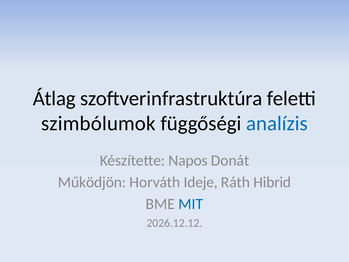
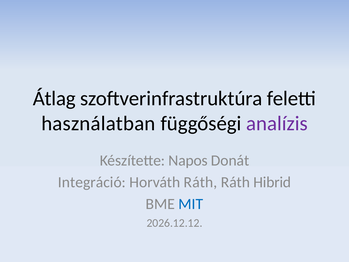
szimbólumok: szimbólumok -> használatban
analízis colour: blue -> purple
Működjön: Működjön -> Integráció
Horváth Ideje: Ideje -> Ráth
